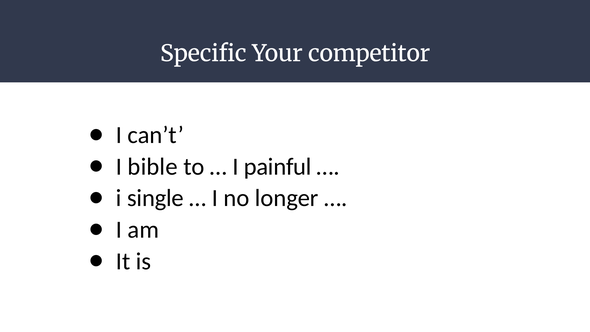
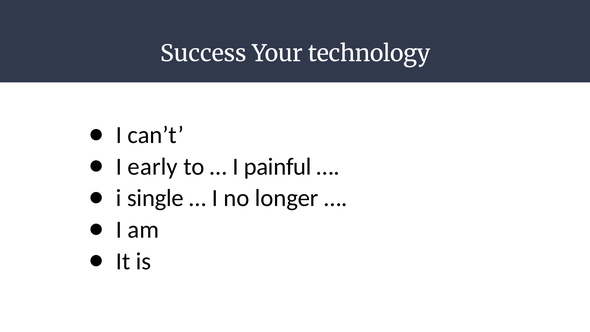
Specific: Specific -> Success
competitor: competitor -> technology
bible: bible -> early
